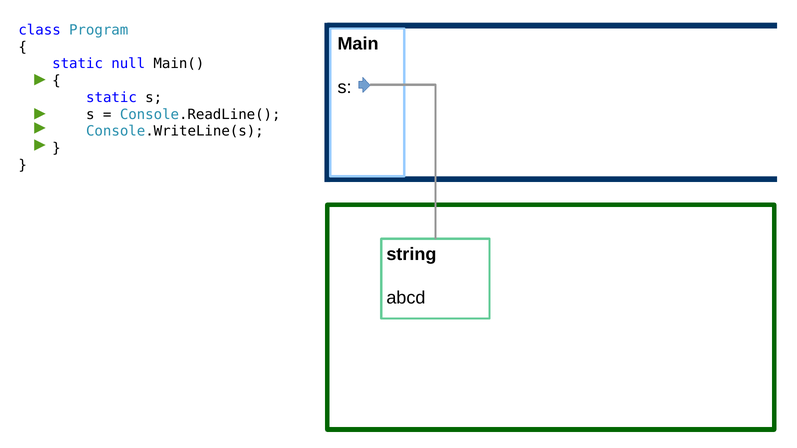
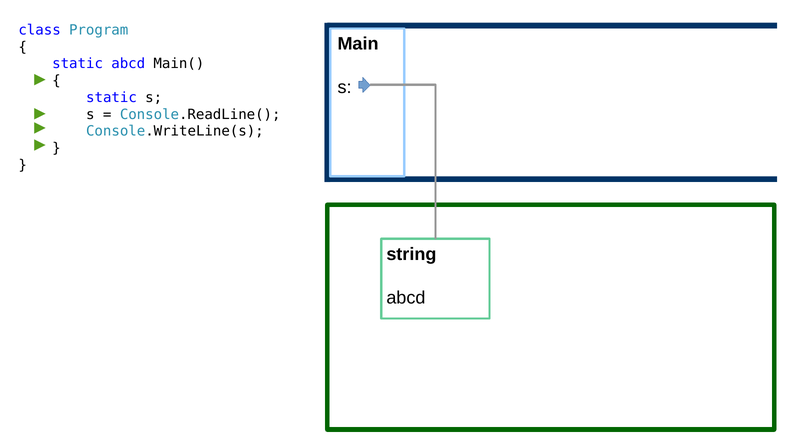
static null: null -> abcd
